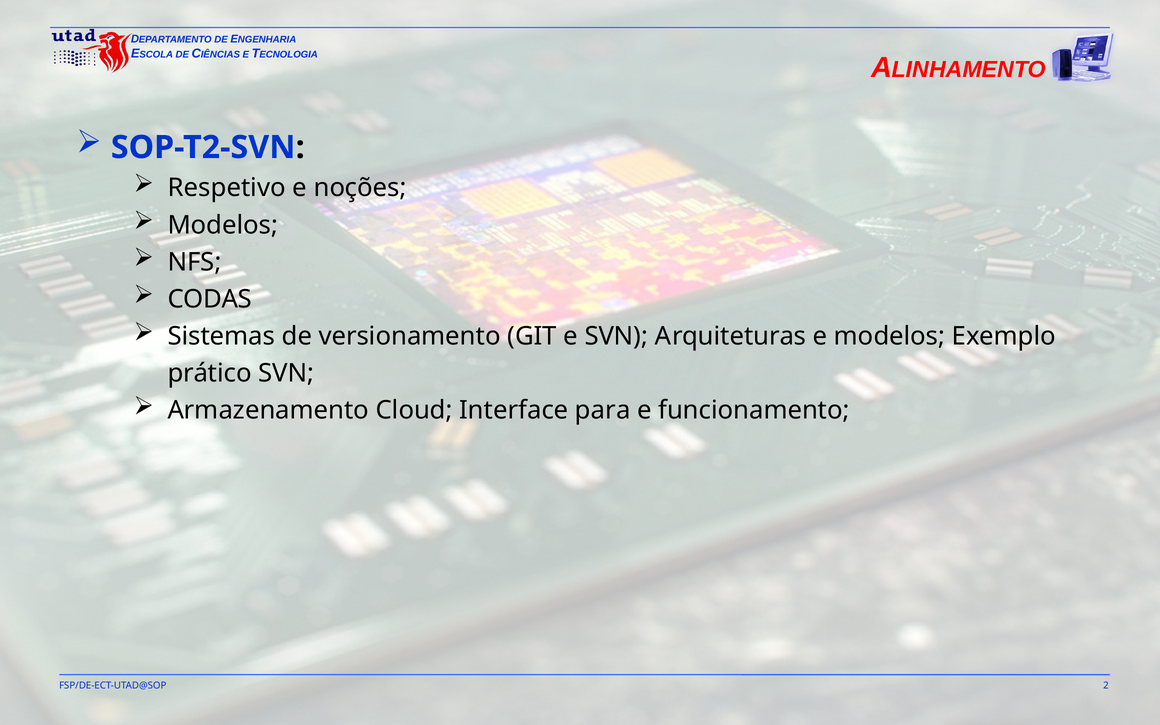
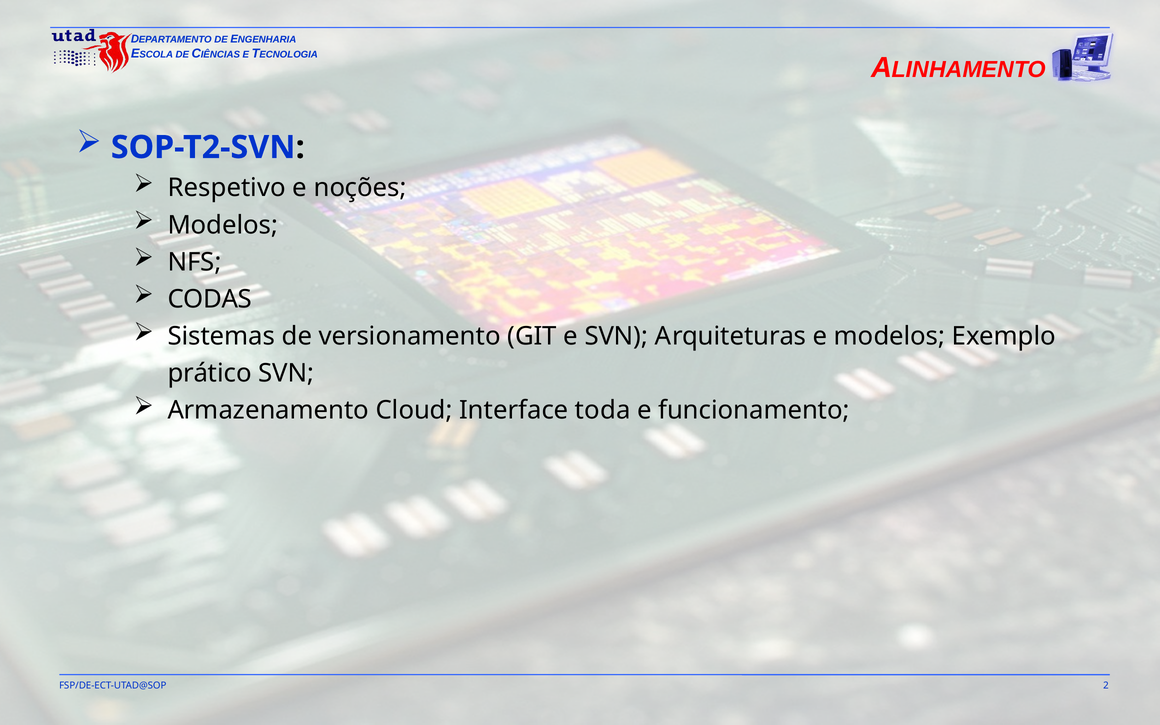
para: para -> toda
